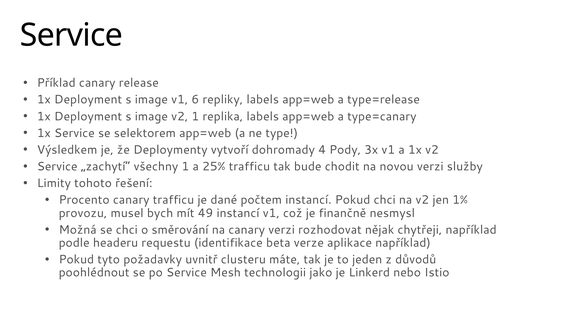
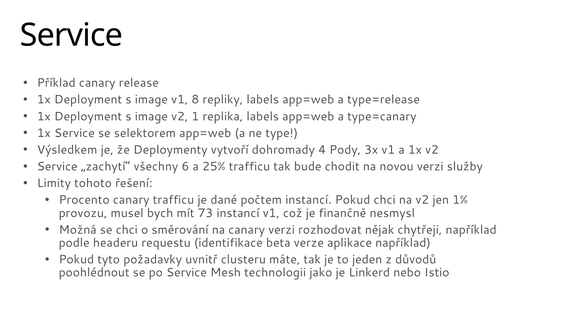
6: 6 -> 8
všechny 1: 1 -> 6
49: 49 -> 73
